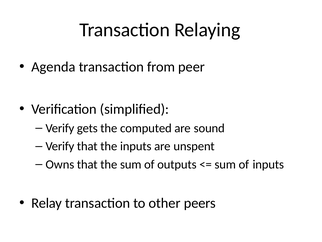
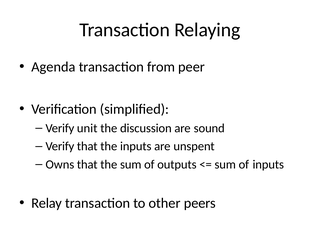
gets: gets -> unit
computed: computed -> discussion
